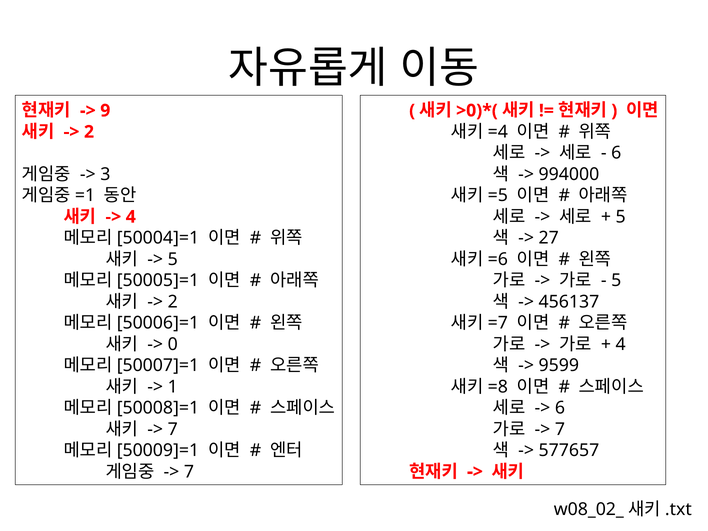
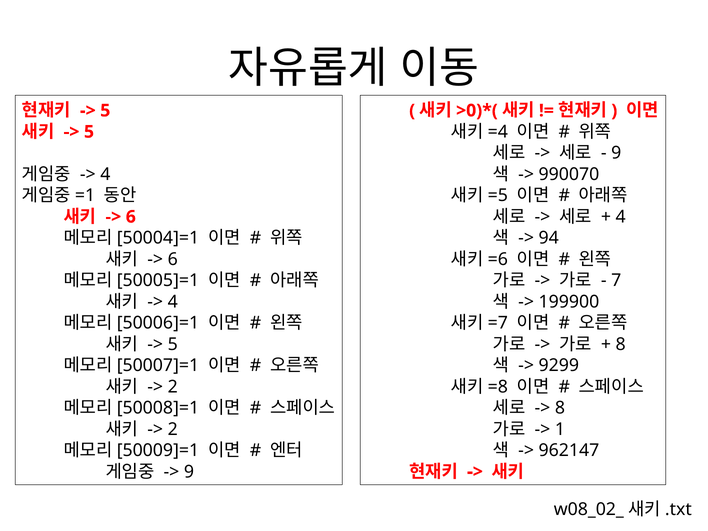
9 at (105, 111): 9 -> 5
2 at (89, 132): 2 -> 5
6 at (616, 153): 6 -> 9
3 at (105, 174): 3 -> 4
994000: 994000 -> 990070
4 at (131, 217): 4 -> 6
5 at (621, 217): 5 -> 4
27: 27 -> 94
5 at (173, 259): 5 -> 6
5 at (616, 281): 5 -> 7
2 at (173, 302): 2 -> 4
456137: 456137 -> 199900
0 at (173, 344): 0 -> 5
4 at (621, 344): 4 -> 8
9599: 9599 -> 9299
1 at (173, 387): 1 -> 2
6 at (560, 408): 6 -> 8
7 at (173, 429): 7 -> 2
7 at (560, 429): 7 -> 1
577657: 577657 -> 962147
7 at (189, 472): 7 -> 9
